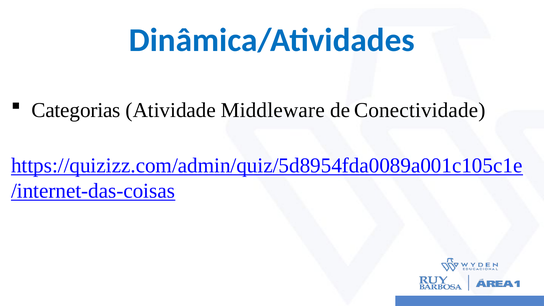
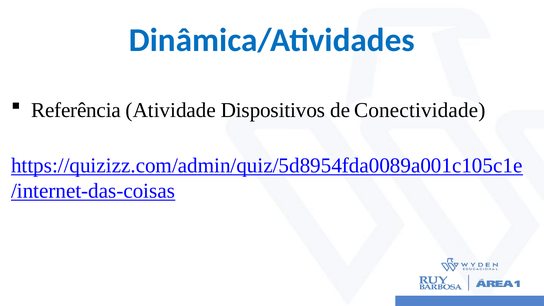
Categorias: Categorias -> Referência
Middleware: Middleware -> Dispositivos
